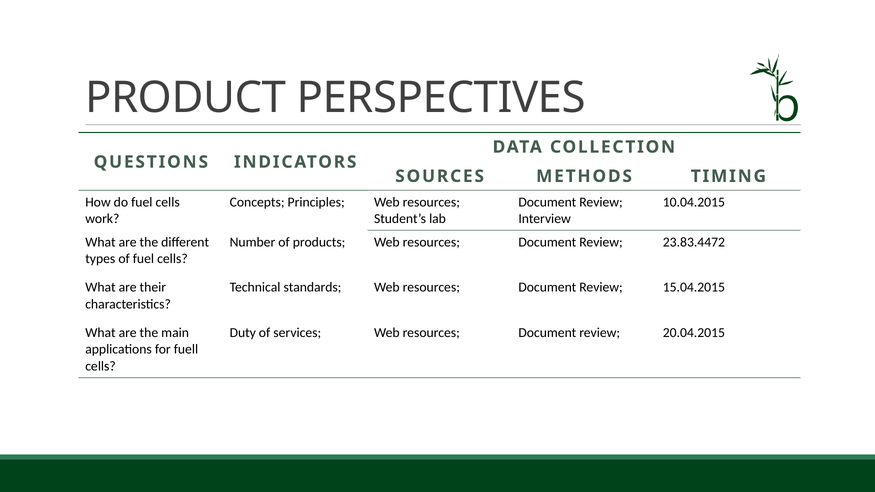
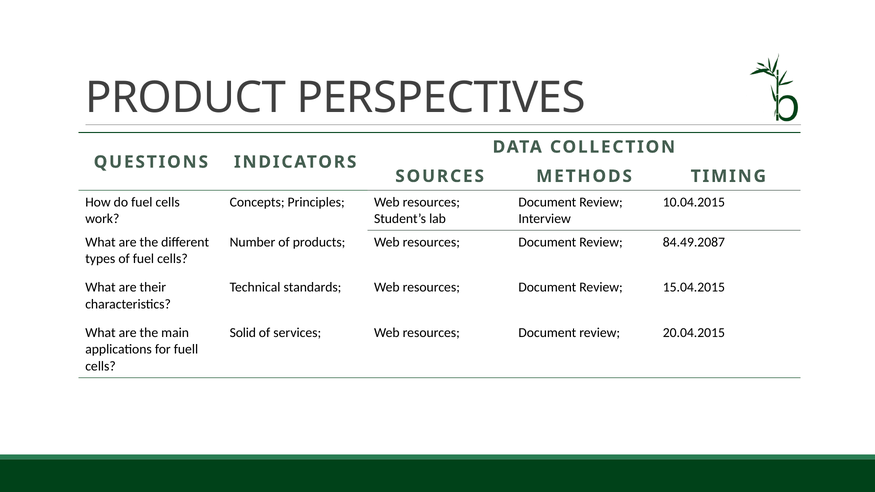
23.83.4472: 23.83.4472 -> 84.49.2087
Duty: Duty -> Solid
